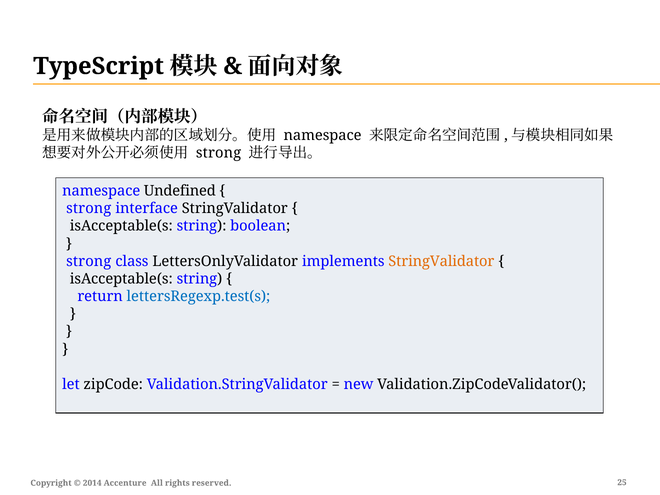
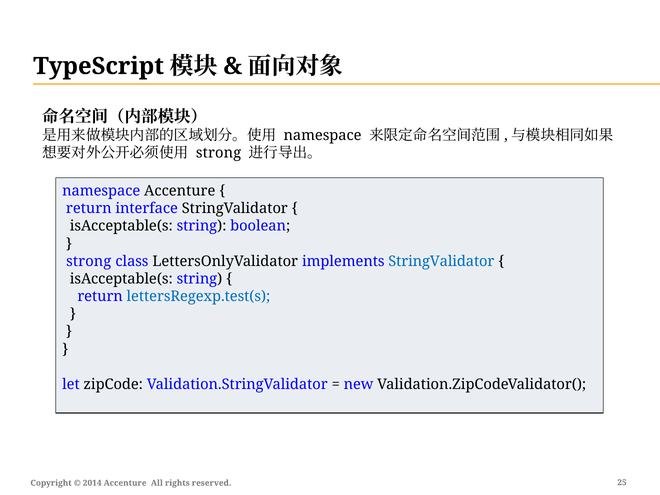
namespace Undefined: Undefined -> Accenture
strong at (89, 209): strong -> return
StringValidator at (441, 261) colour: orange -> blue
